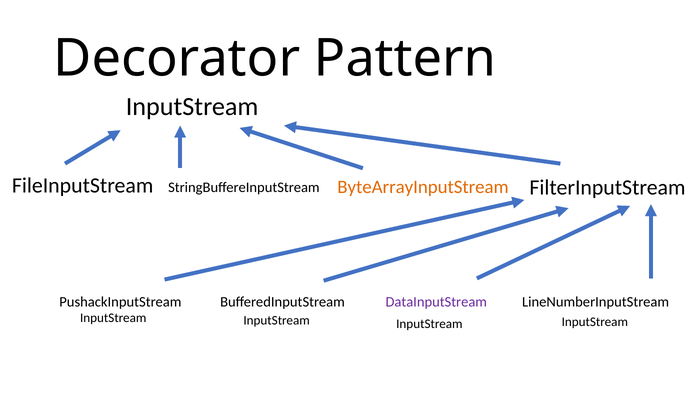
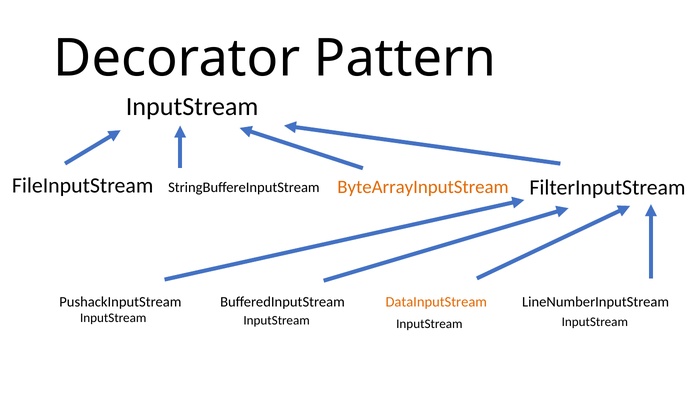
DataInputStream colour: purple -> orange
